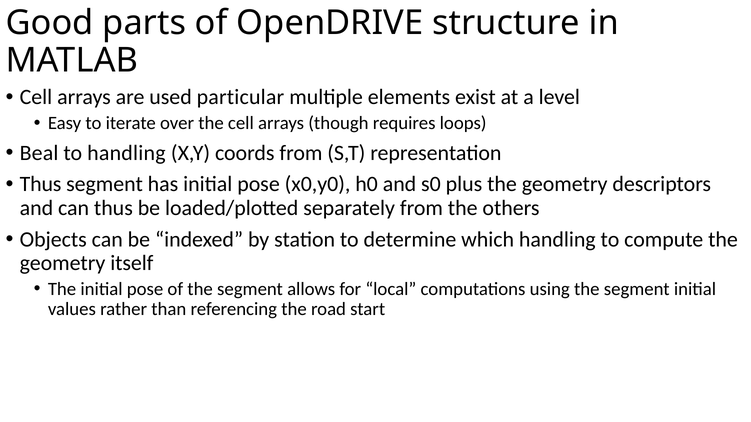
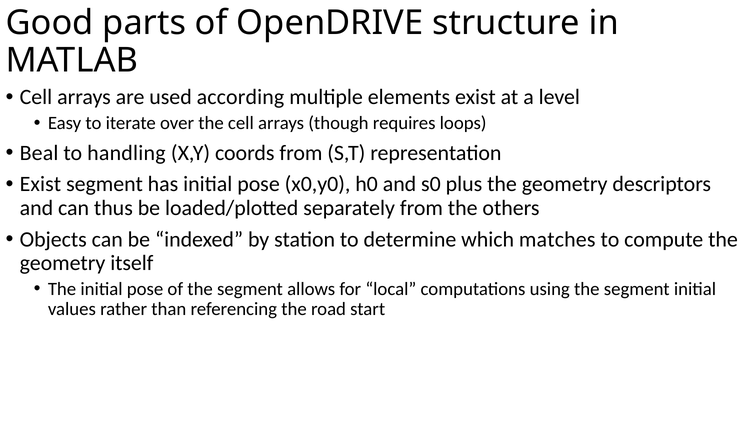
particular: particular -> according
Thus at (41, 184): Thus -> Exist
which handling: handling -> matches
